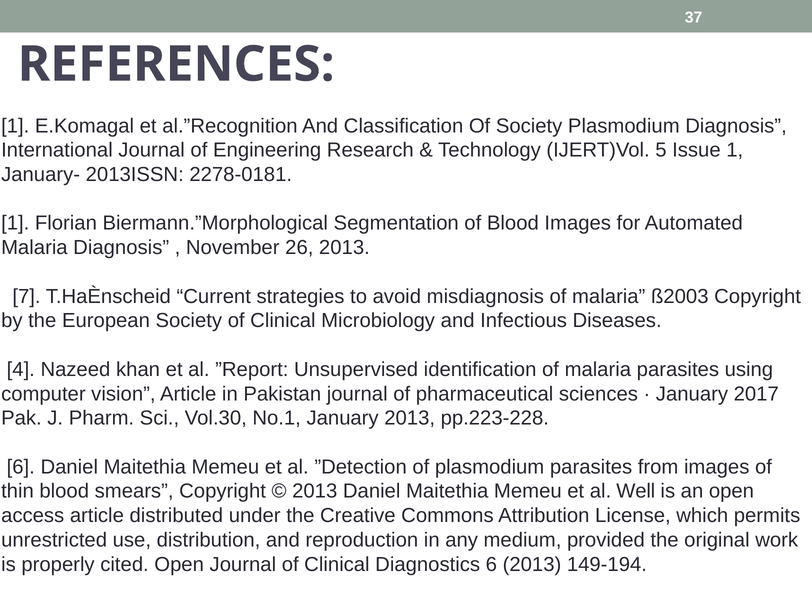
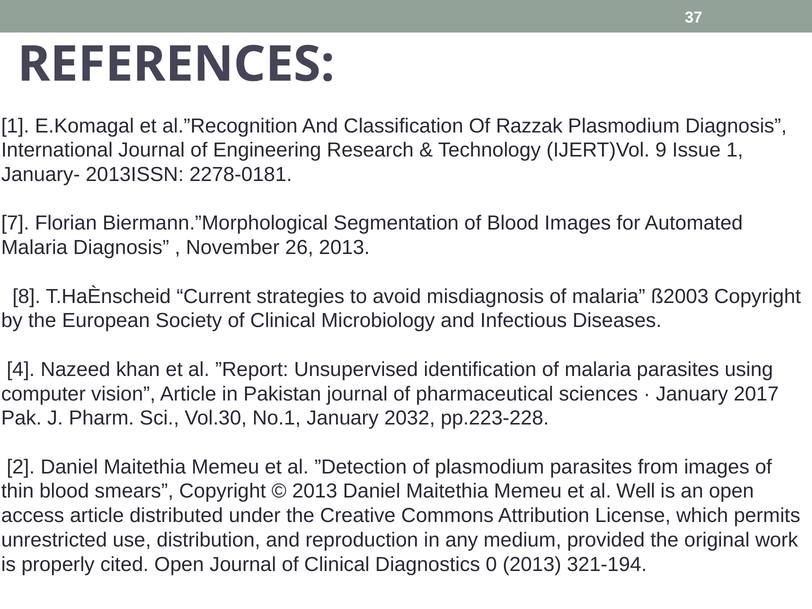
Of Society: Society -> Razzak
5: 5 -> 9
1 at (15, 223): 1 -> 7
7: 7 -> 8
January 2013: 2013 -> 2032
6 at (21, 467): 6 -> 2
Diagnostics 6: 6 -> 0
149-194: 149-194 -> 321-194
